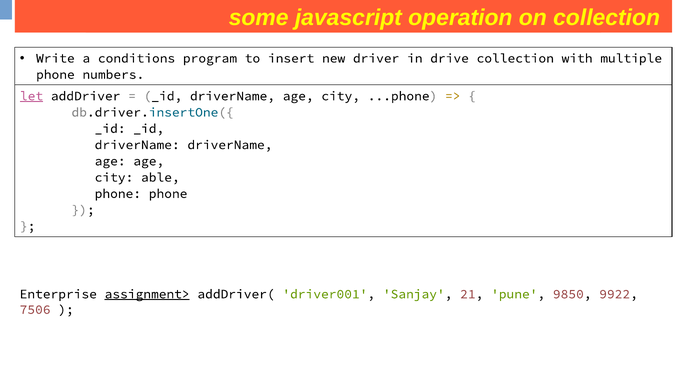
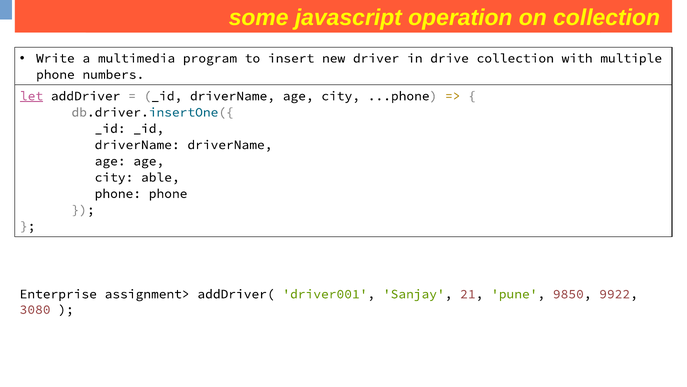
conditions: conditions -> multimedia
assignment> underline: present -> none
7506: 7506 -> 3080
